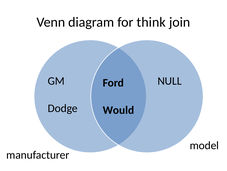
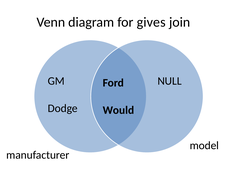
think: think -> gives
